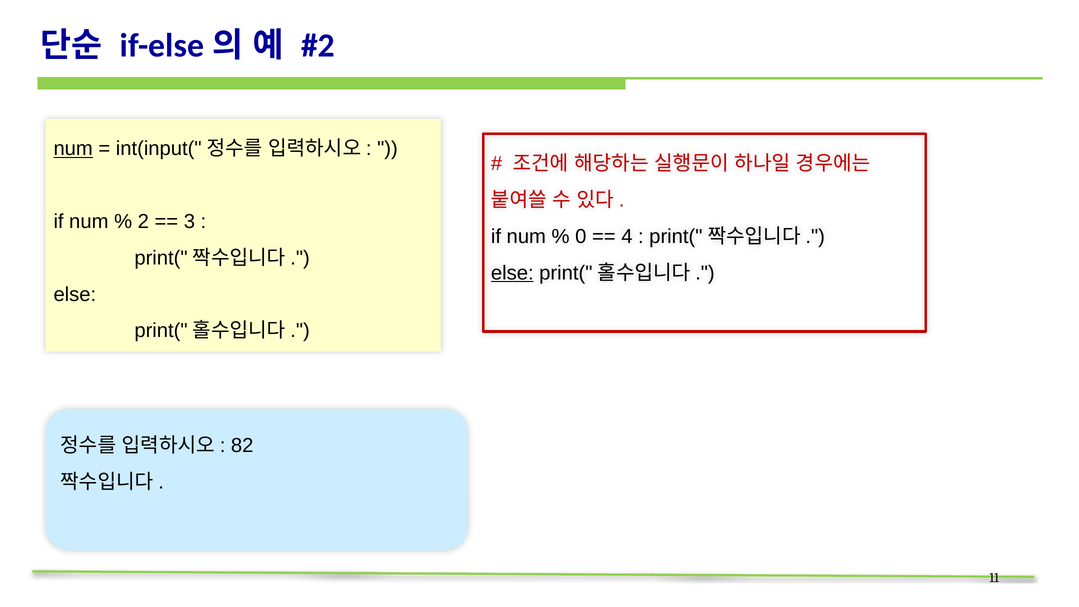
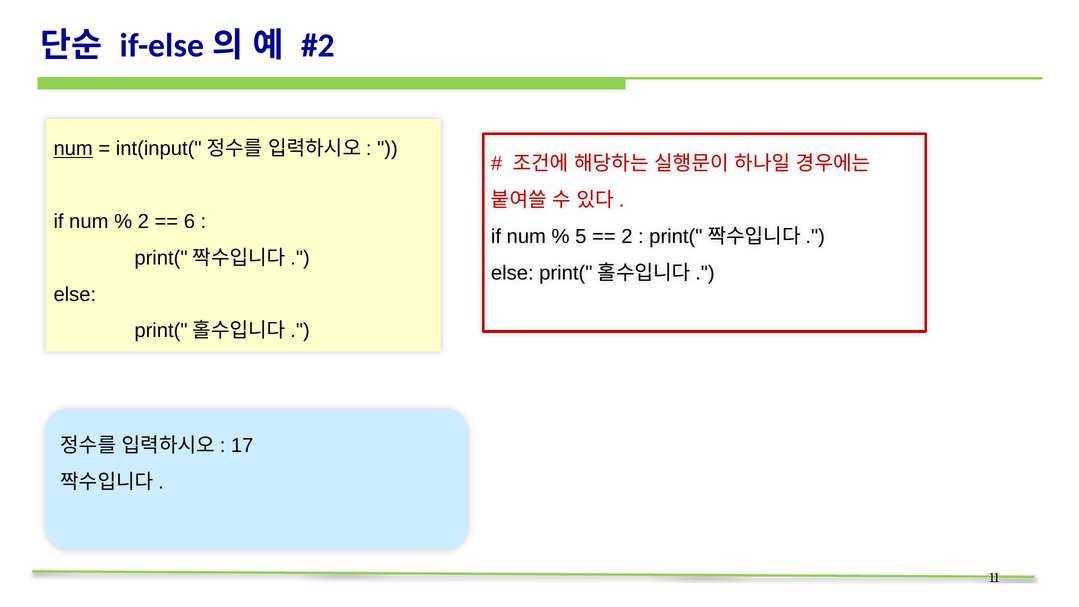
3: 3 -> 6
0: 0 -> 5
4 at (627, 236): 4 -> 2
else at (512, 273) underline: present -> none
82: 82 -> 17
